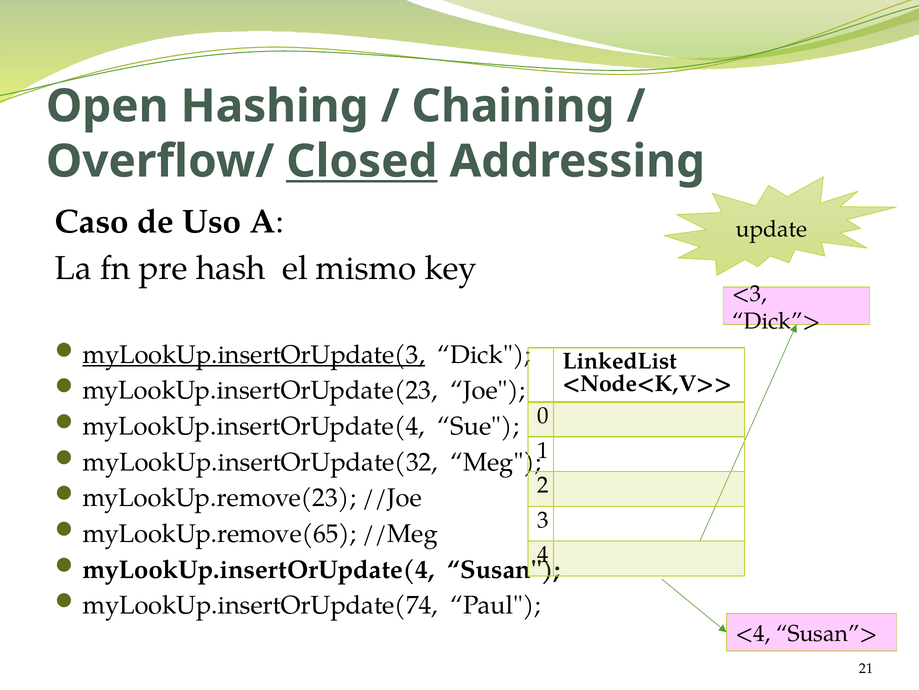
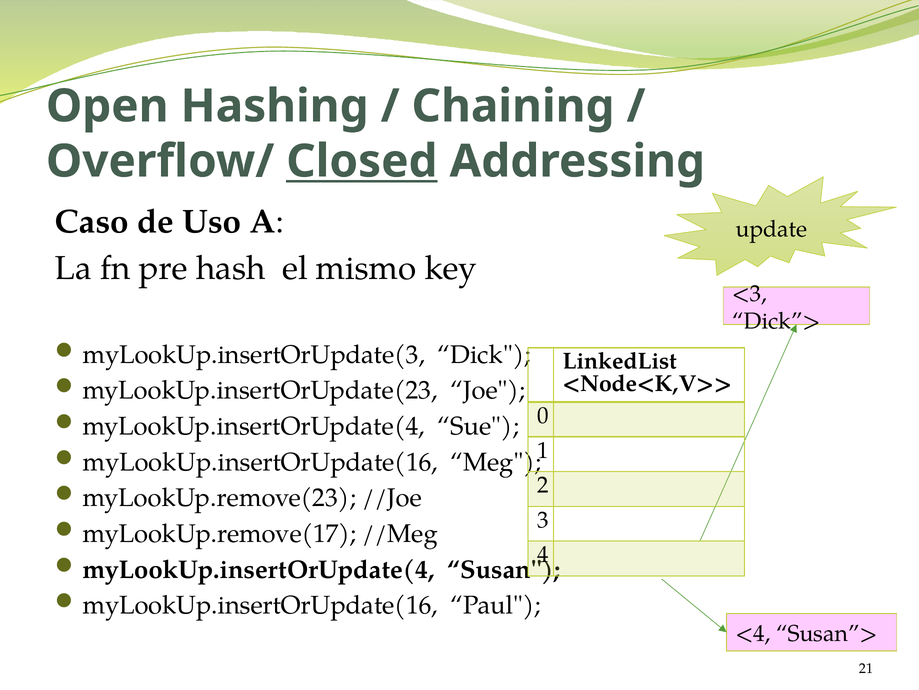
myLookUp.insertOrUpdate(3 underline: present -> none
myLookUp.insertOrUpdate(32 at (260, 462): myLookUp.insertOrUpdate(32 -> myLookUp.insertOrUpdate(16
myLookUp.remove(65: myLookUp.remove(65 -> myLookUp.remove(17
myLookUp.insertOrUpdate(74 at (260, 605): myLookUp.insertOrUpdate(74 -> myLookUp.insertOrUpdate(16
